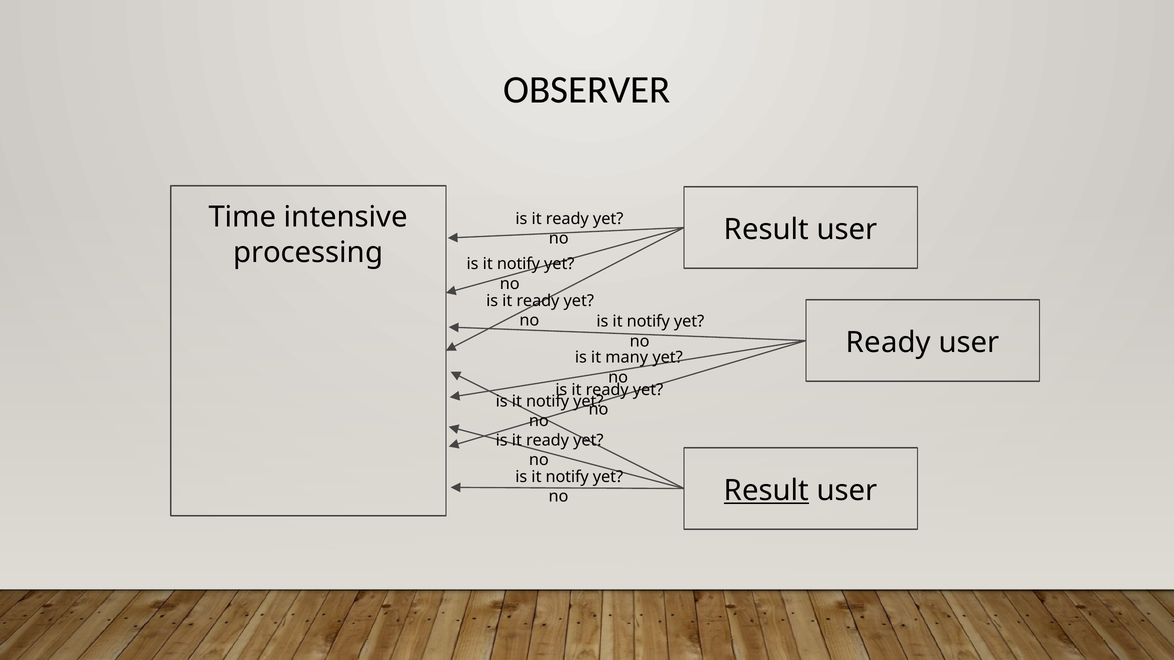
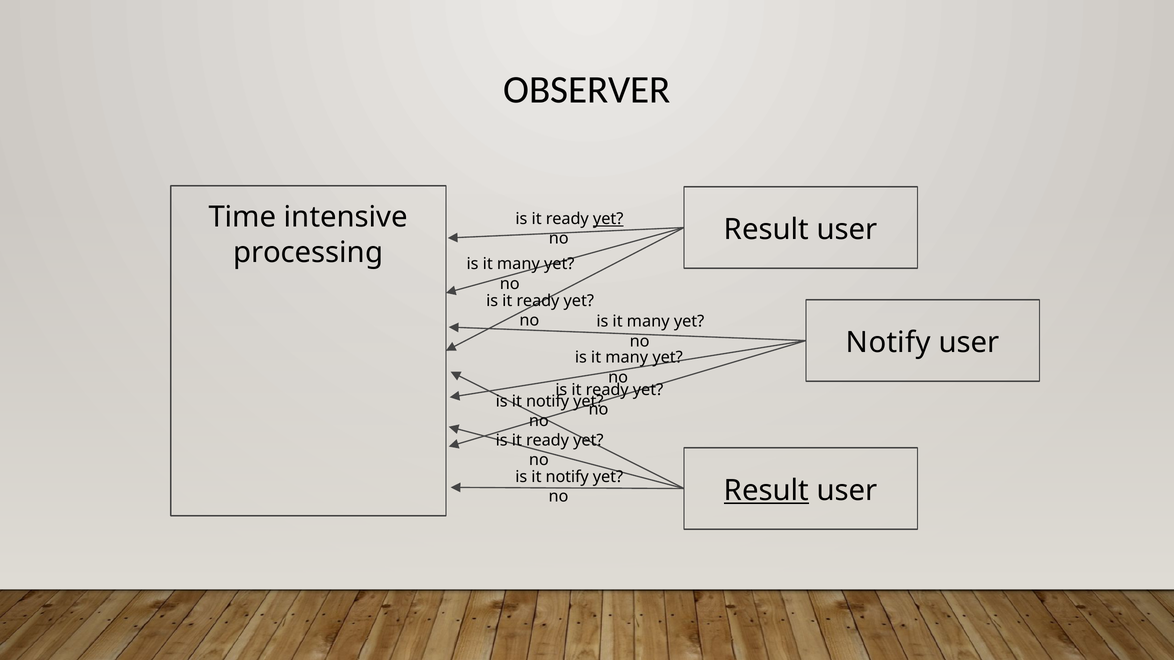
yet at (608, 219) underline: none -> present
notify at (518, 264): notify -> many
notify at (648, 322): notify -> many
Ready at (888, 343): Ready -> Notify
